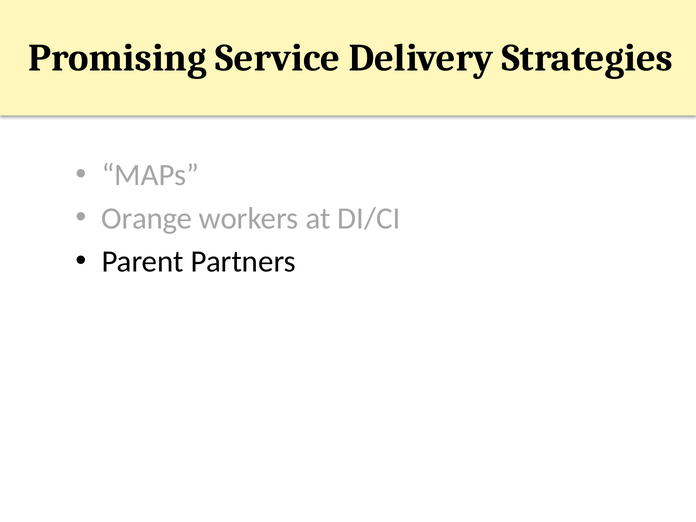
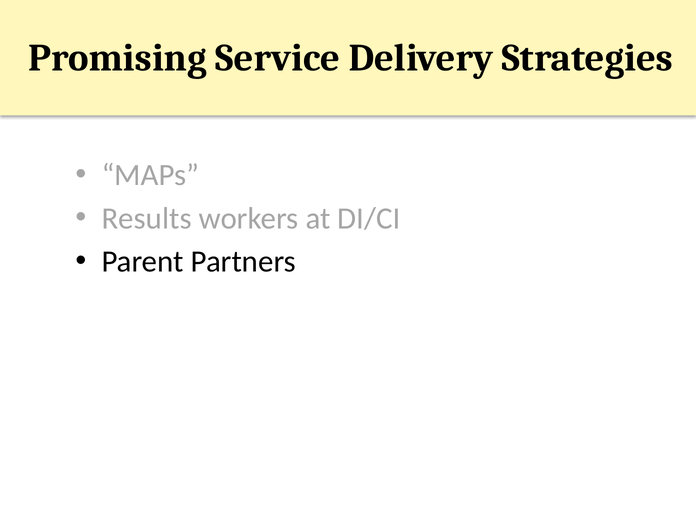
Orange: Orange -> Results
